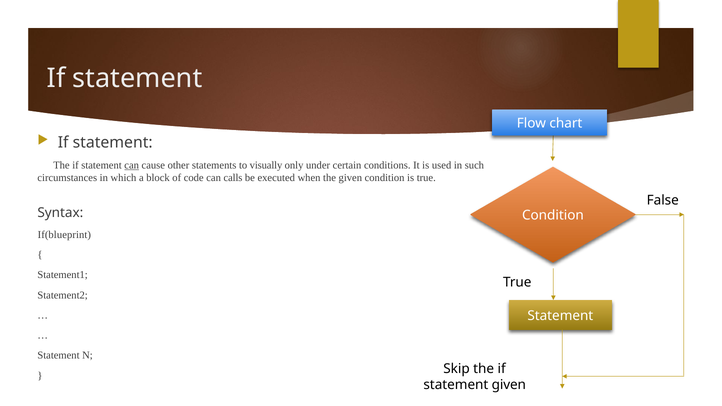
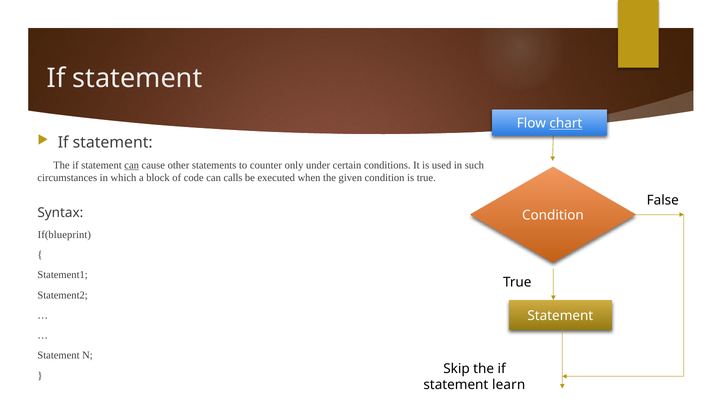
chart underline: none -> present
visually: visually -> counter
statement given: given -> learn
